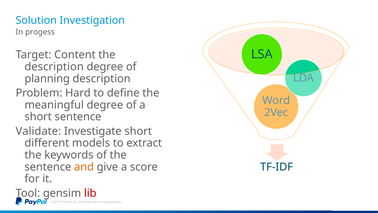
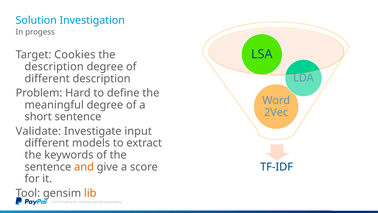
Content: Content -> Cookies
planning at (47, 79): planning -> different
Investigate short: short -> input
lib colour: red -> orange
